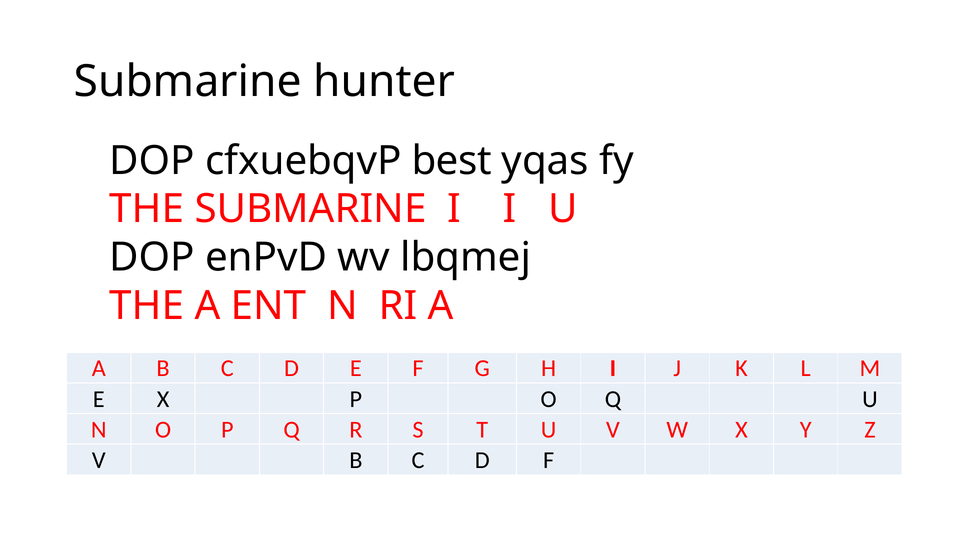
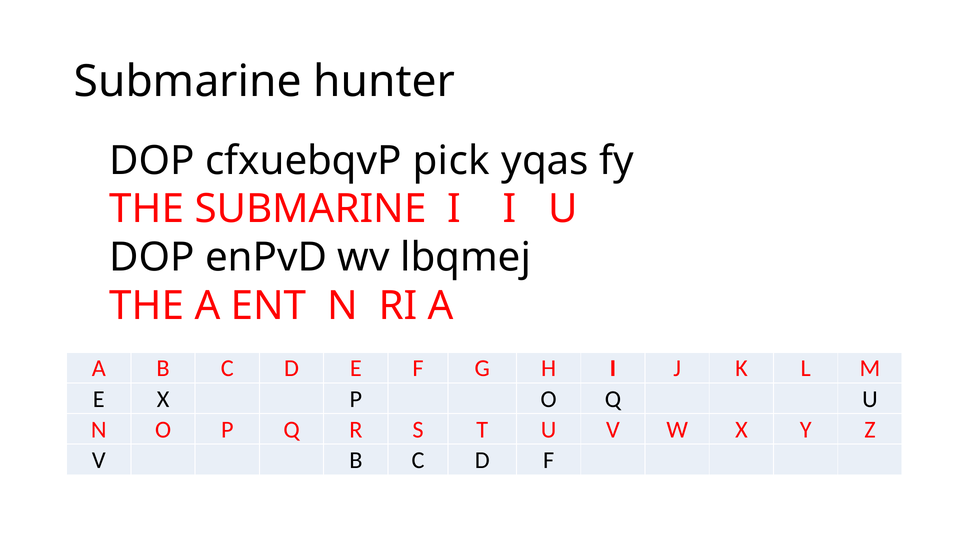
best: best -> pick
